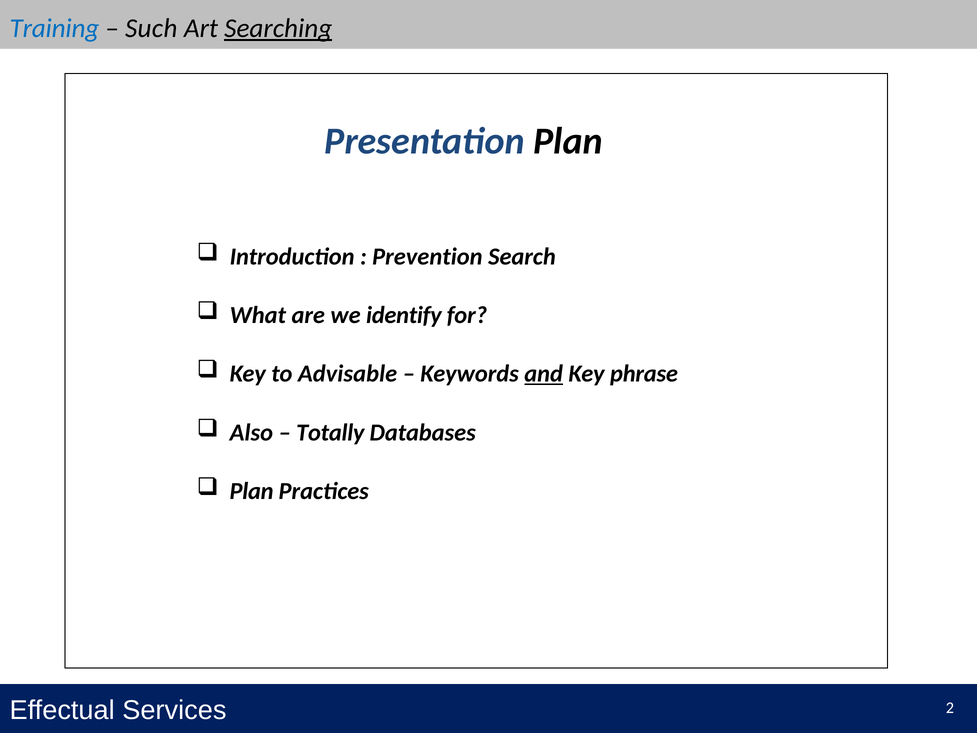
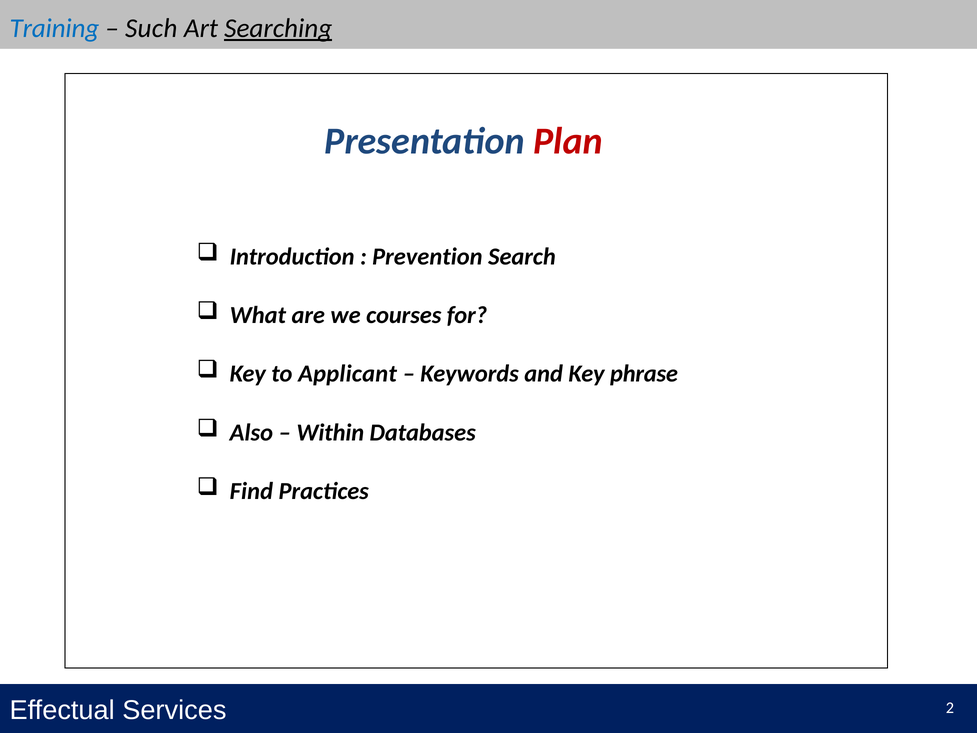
Plan at (568, 141) colour: black -> red
identify: identify -> courses
Advisable: Advisable -> Applicant
and underline: present -> none
Totally: Totally -> Within
Plan at (252, 491): Plan -> Find
